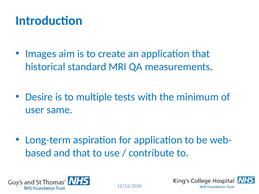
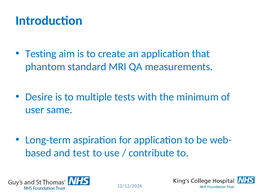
Images: Images -> Testing
historical: historical -> phantom
and that: that -> test
